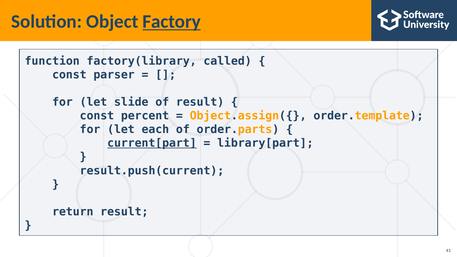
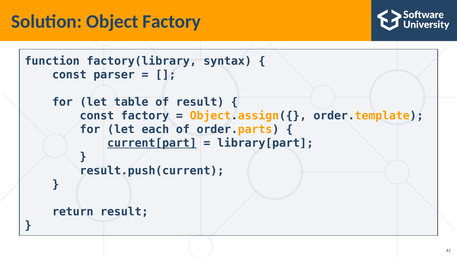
Factory at (172, 22) underline: present -> none
called: called -> syntax
slide: slide -> table
const percent: percent -> factory
